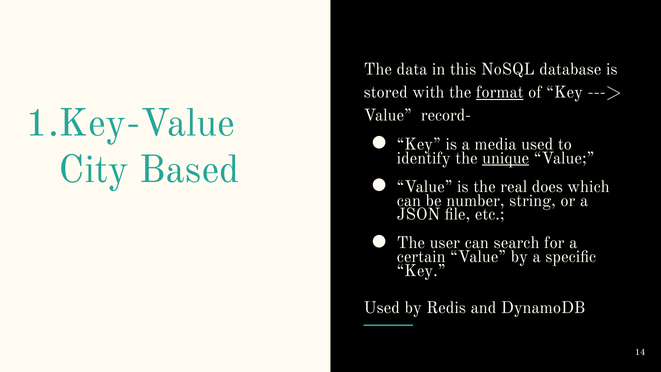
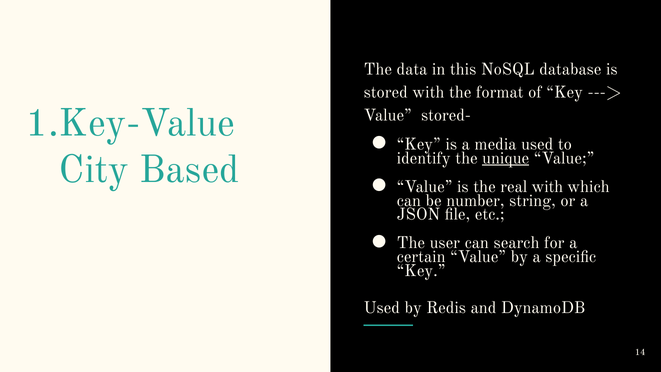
format underline: present -> none
record-: record- -> stored-
real does: does -> with
